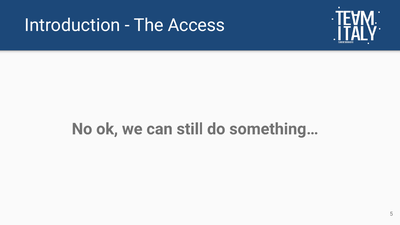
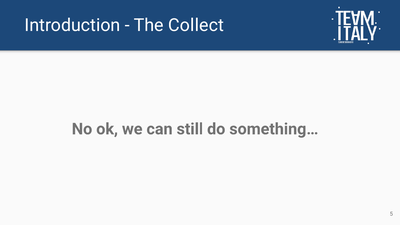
Access: Access -> Collect
